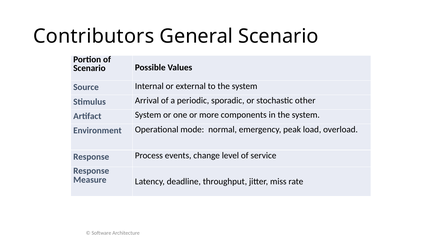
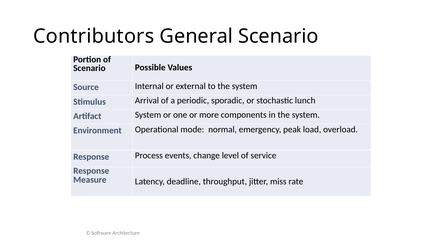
other: other -> lunch
